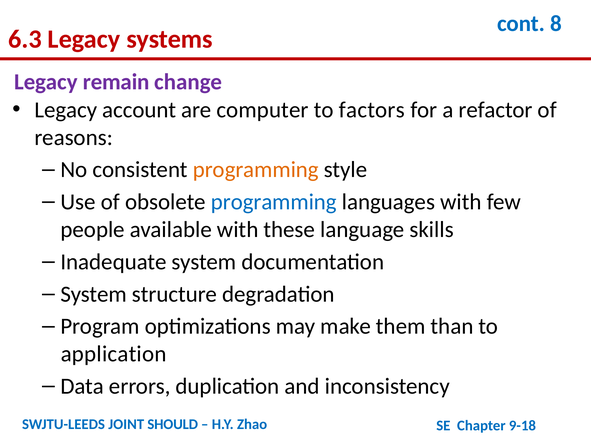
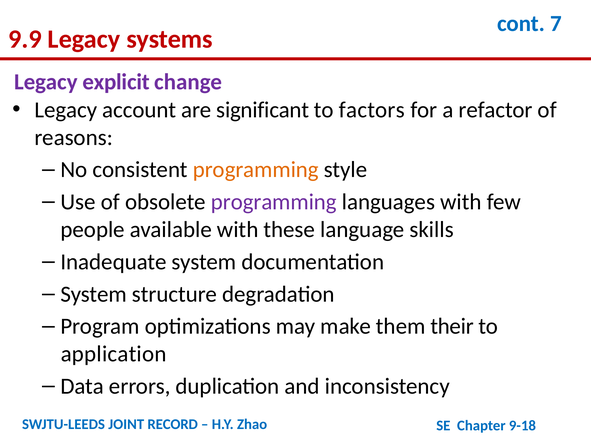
8: 8 -> 7
6.3: 6.3 -> 9.9
remain: remain -> explicit
computer: computer -> significant
programming at (274, 202) colour: blue -> purple
than: than -> their
SHOULD: SHOULD -> RECORD
